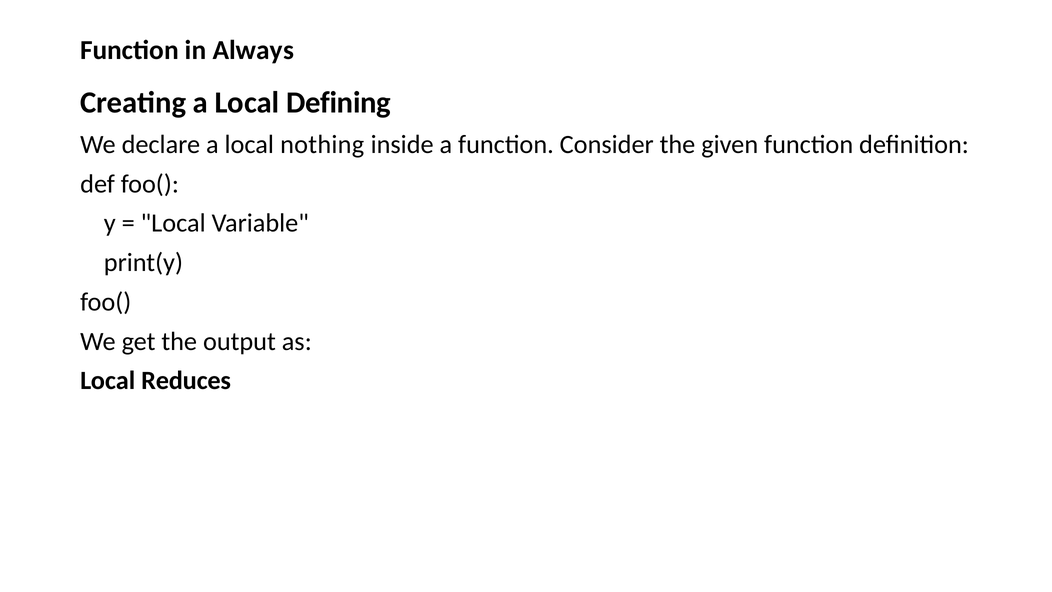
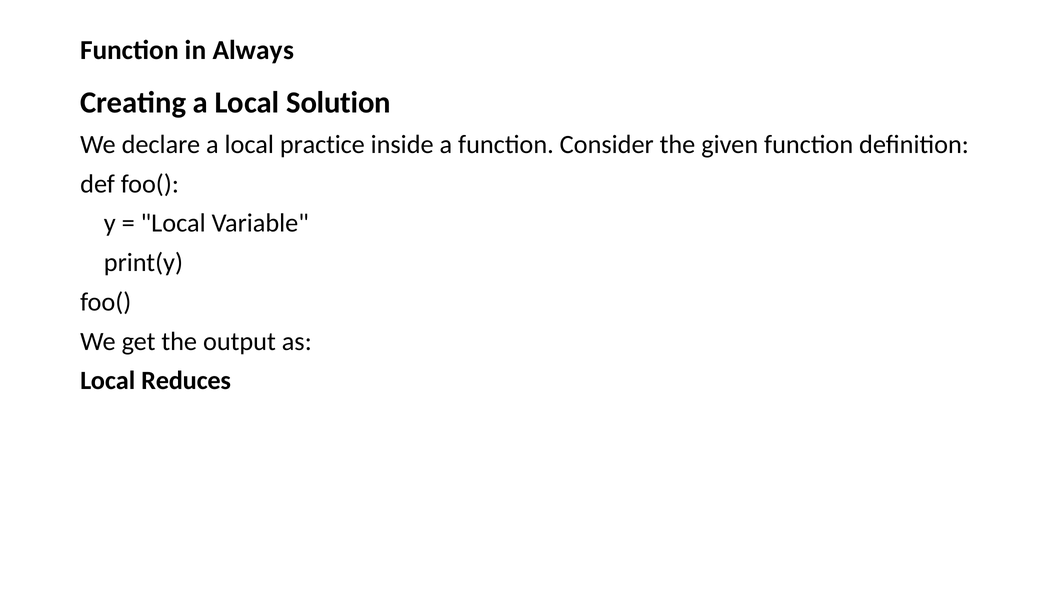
Defining: Defining -> Solution
nothing: nothing -> practice
